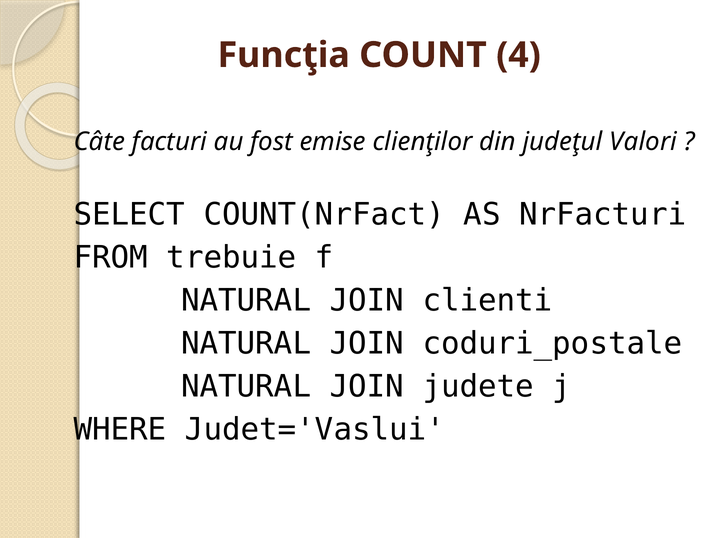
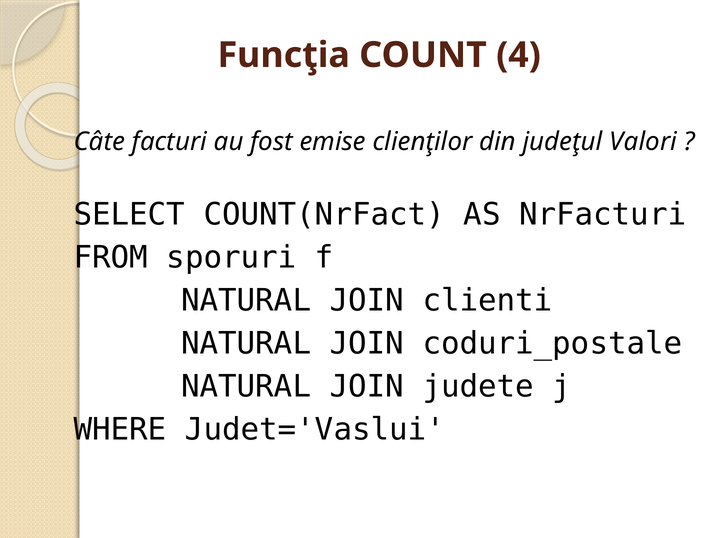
trebuie: trebuie -> sporuri
